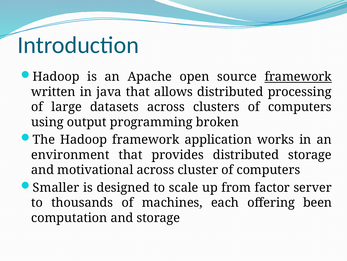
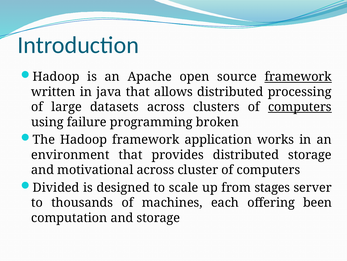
computers at (300, 107) underline: none -> present
output: output -> failure
Smaller: Smaller -> Divided
factor: factor -> stages
